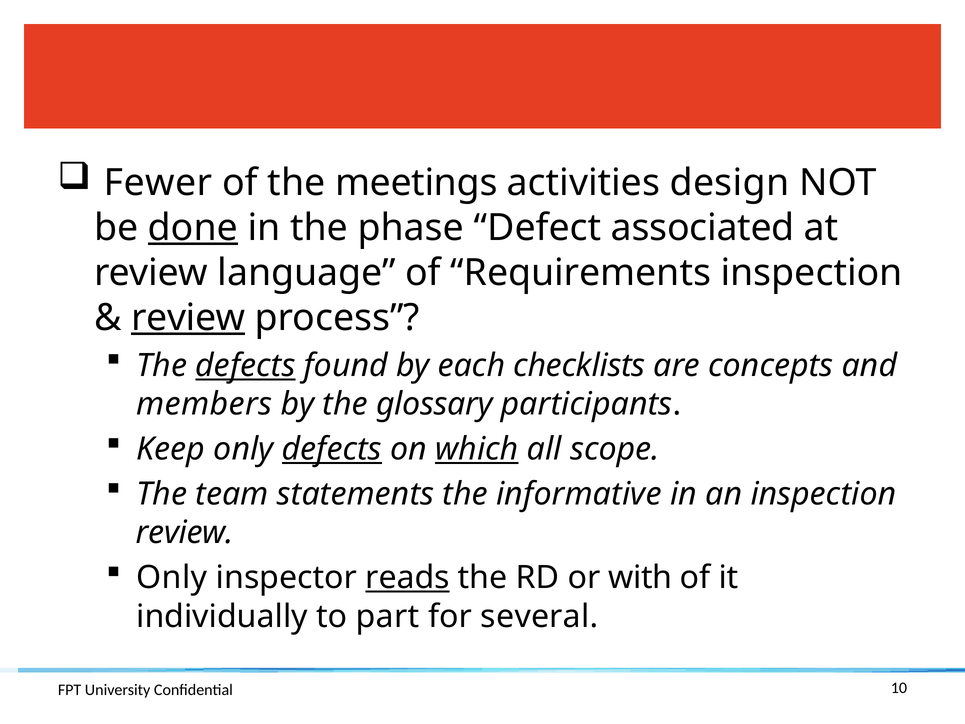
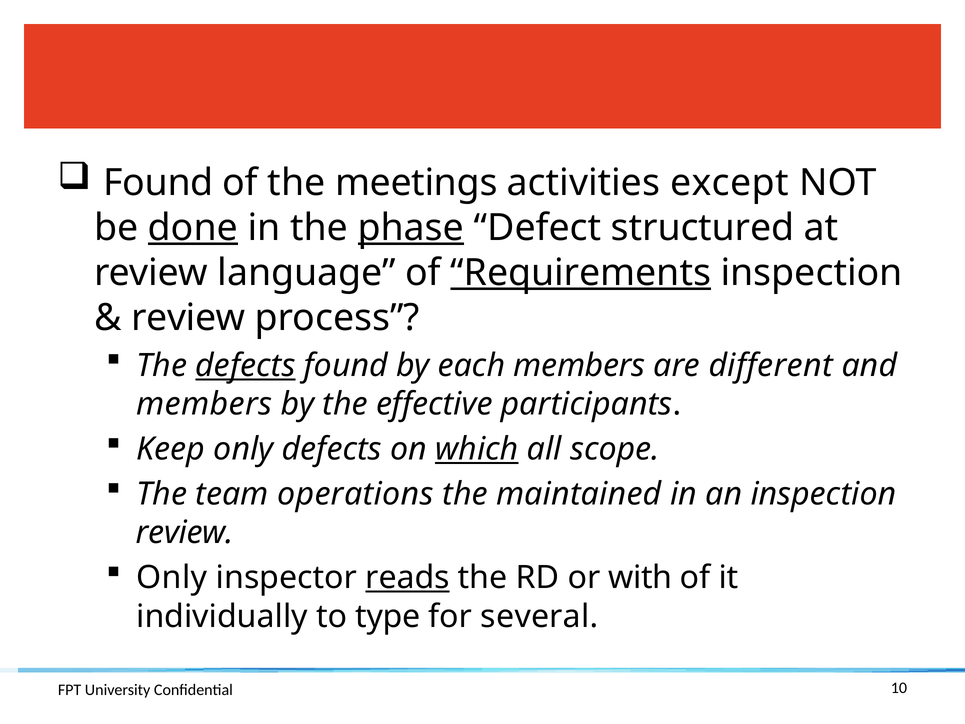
Fewer at (158, 183): Fewer -> Found
design: design -> except
phase underline: none -> present
associated: associated -> structured
Requirements underline: none -> present
review at (188, 318) underline: present -> none
each checklists: checklists -> members
concepts: concepts -> different
glossary: glossary -> effective
defects at (332, 449) underline: present -> none
statements: statements -> operations
informative: informative -> maintained
part: part -> type
